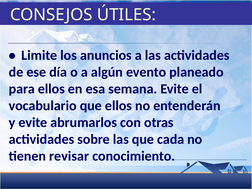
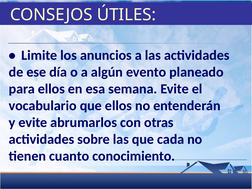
revisar: revisar -> cuanto
